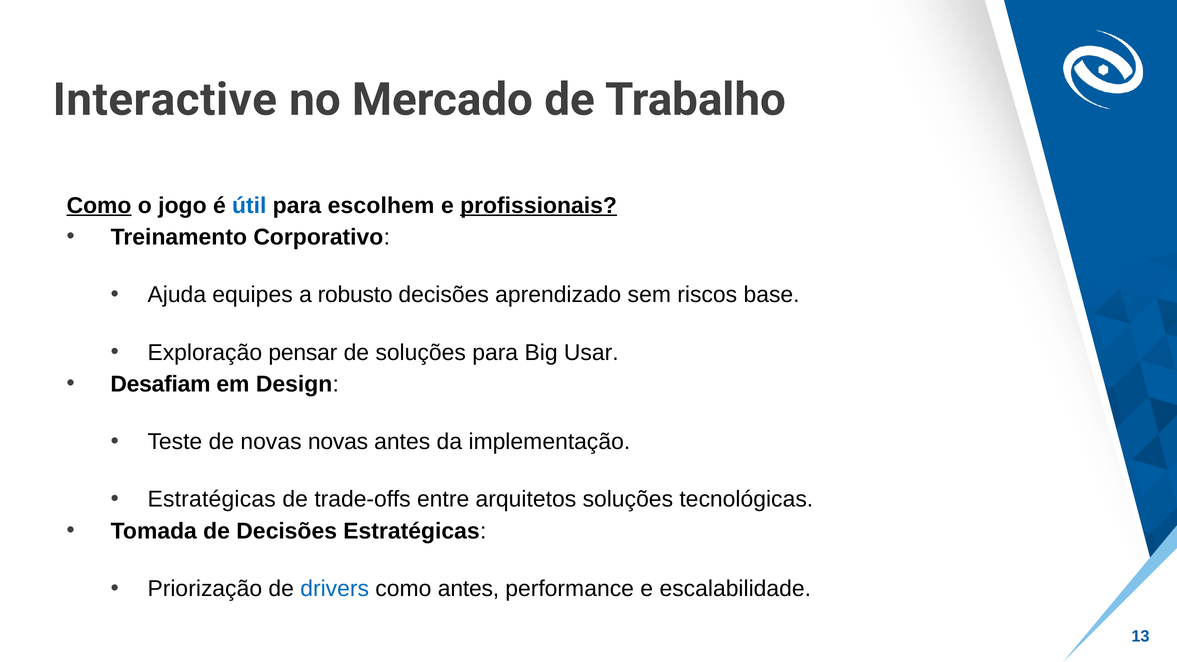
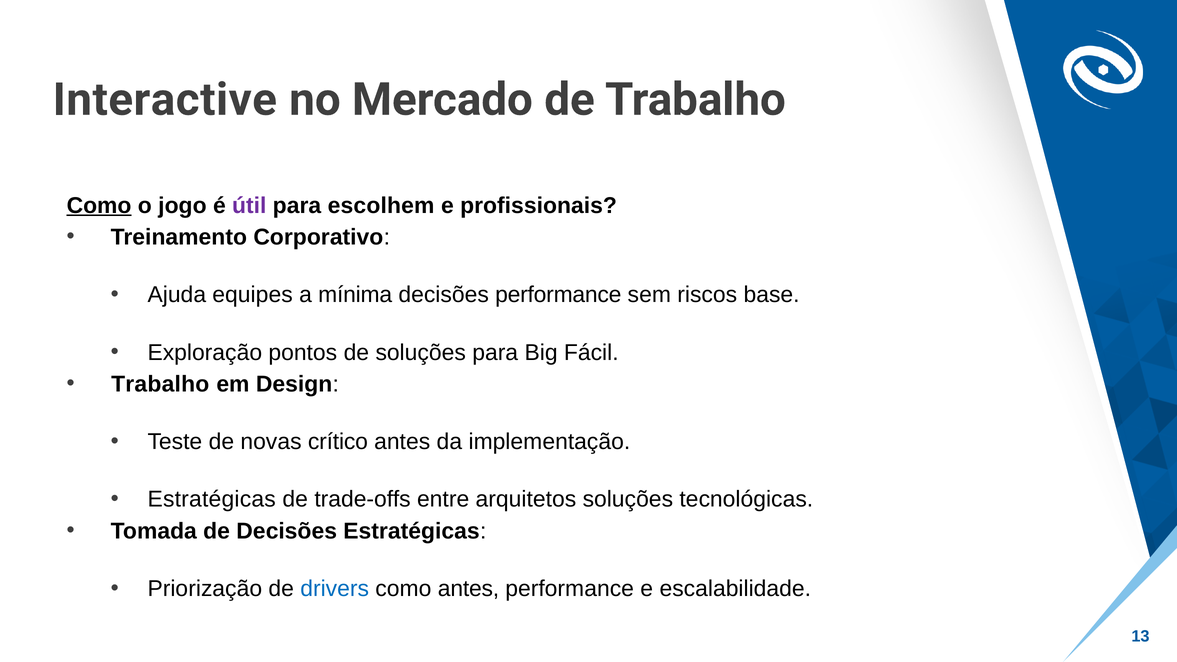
útil colour: blue -> purple
profissionais underline: present -> none
robusto: robusto -> mínima
decisões aprendizado: aprendizado -> performance
pensar: pensar -> pontos
Usar: Usar -> Fácil
Desafiam at (160, 384): Desafiam -> Trabalho
novas novas: novas -> crítico
